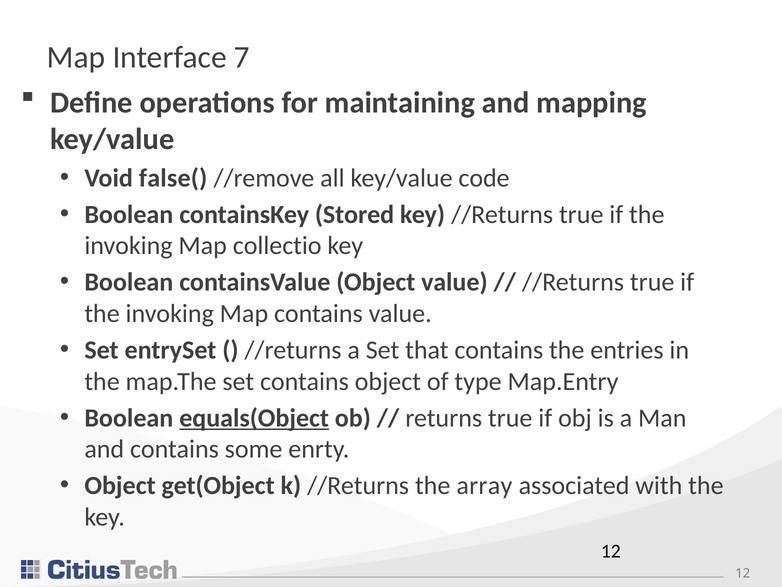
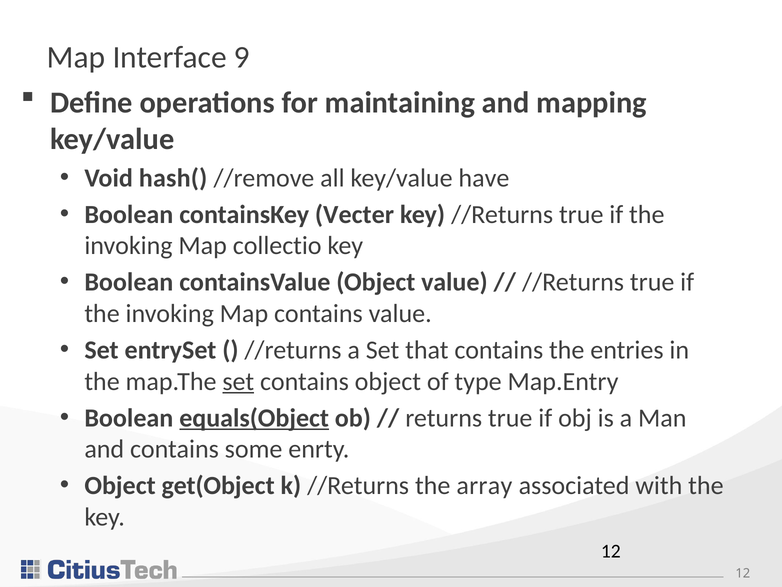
7: 7 -> 9
false(: false( -> hash(
code: code -> have
Stored: Stored -> Vecter
set at (238, 381) underline: none -> present
